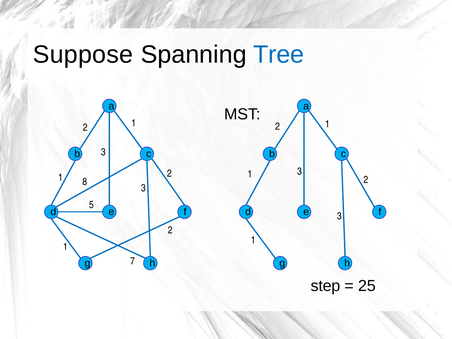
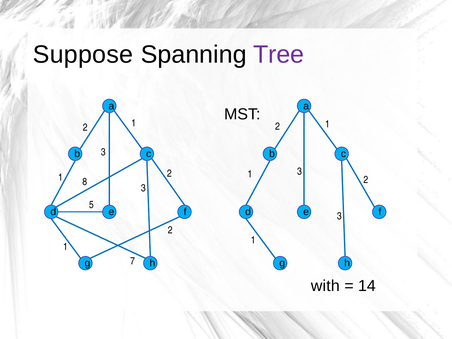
Tree colour: blue -> purple
step: step -> with
25: 25 -> 14
